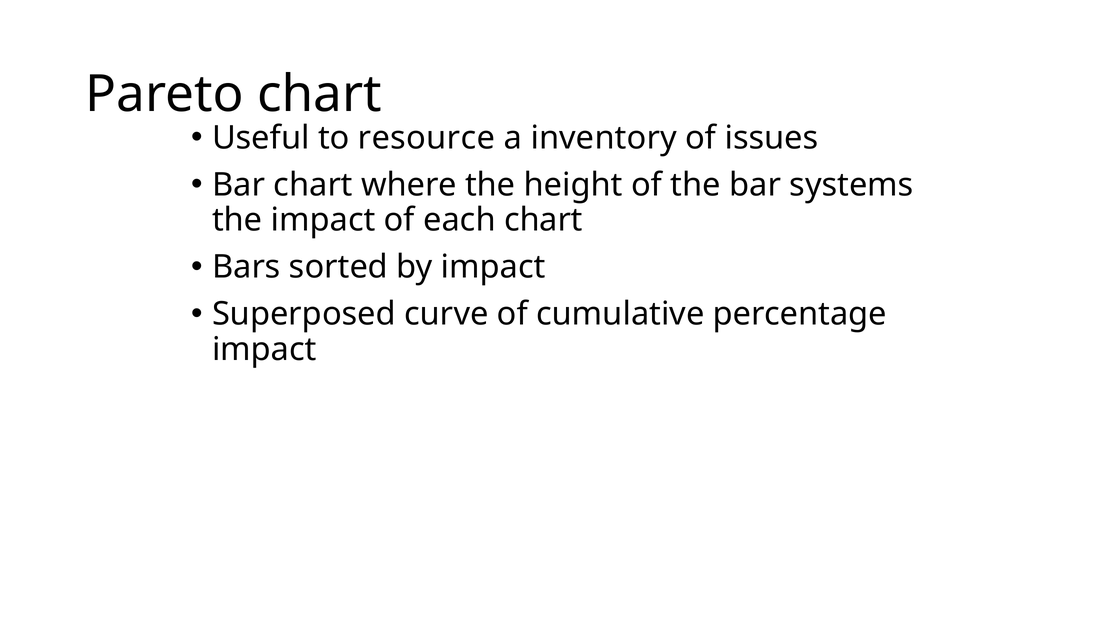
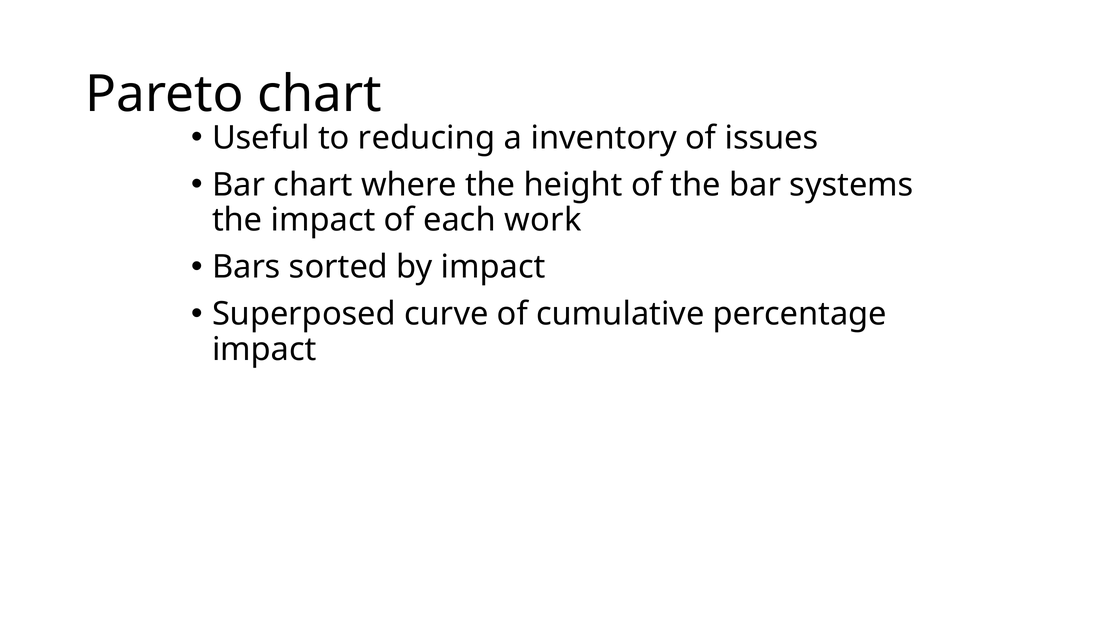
resource: resource -> reducing
each chart: chart -> work
